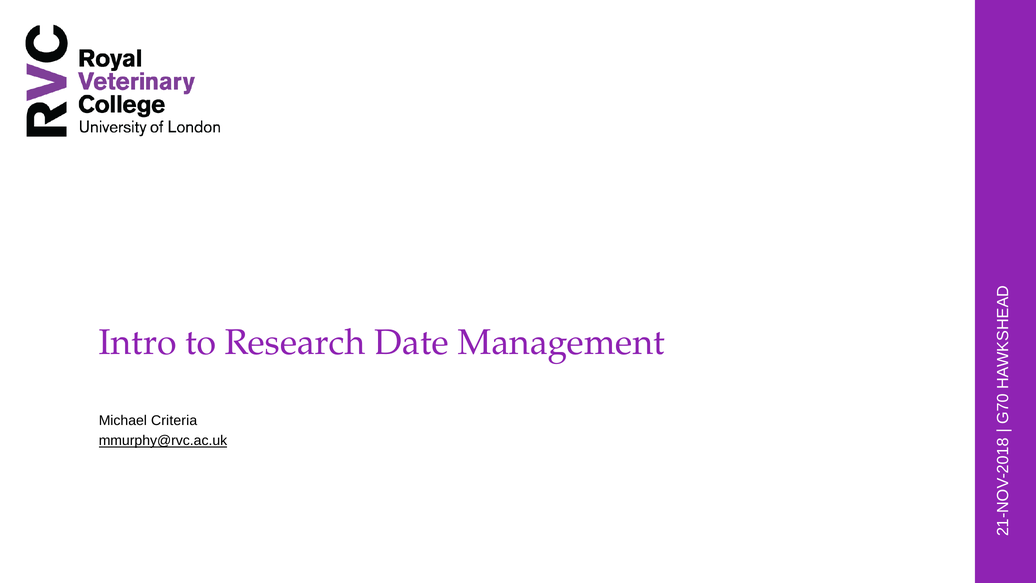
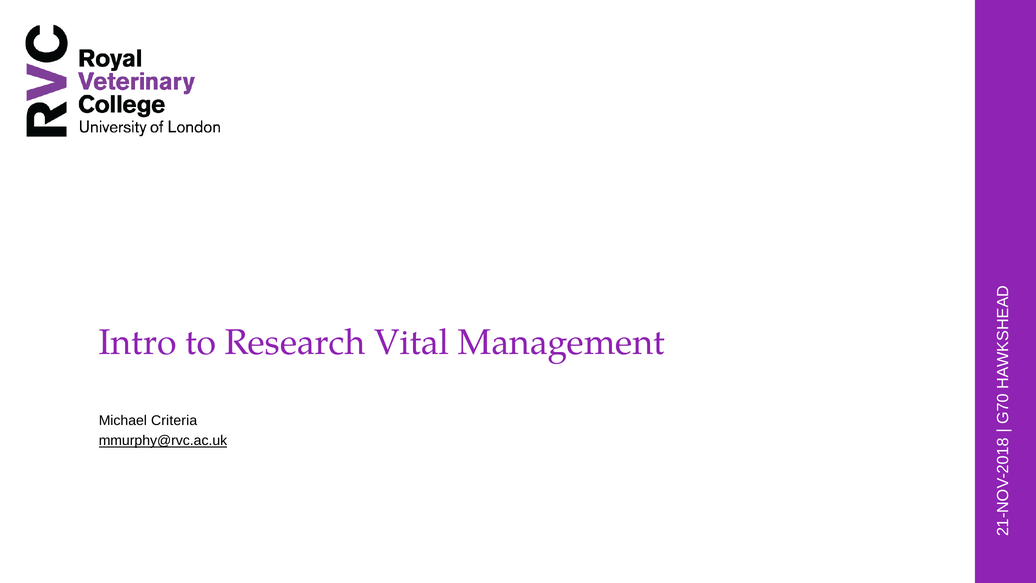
Date: Date -> Vital
